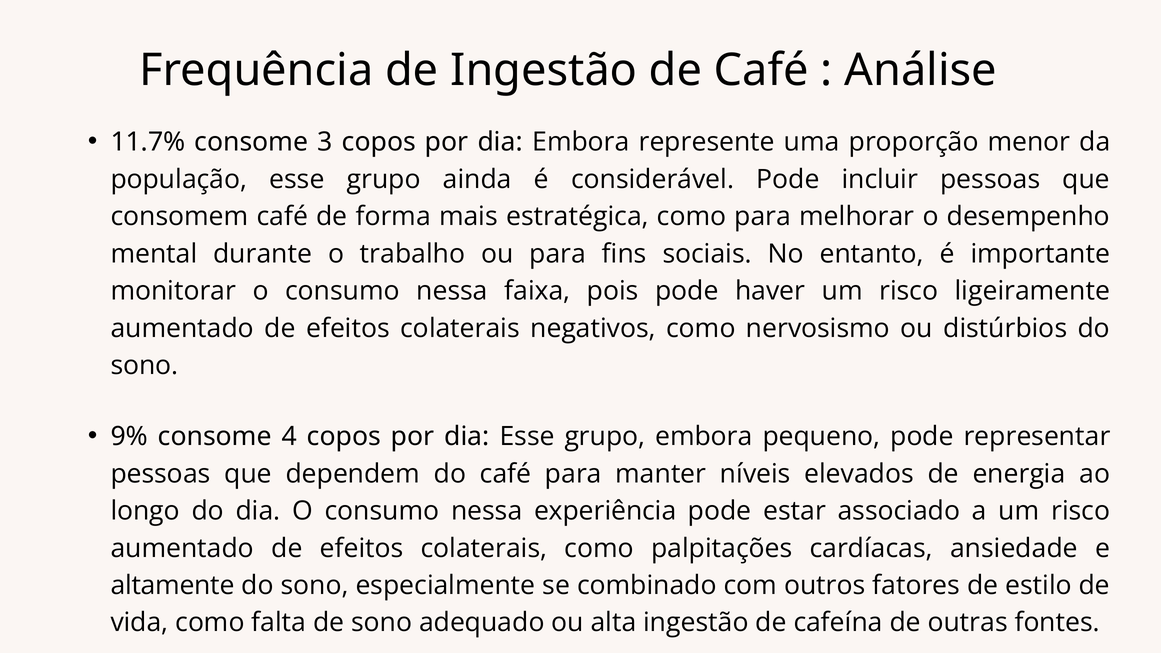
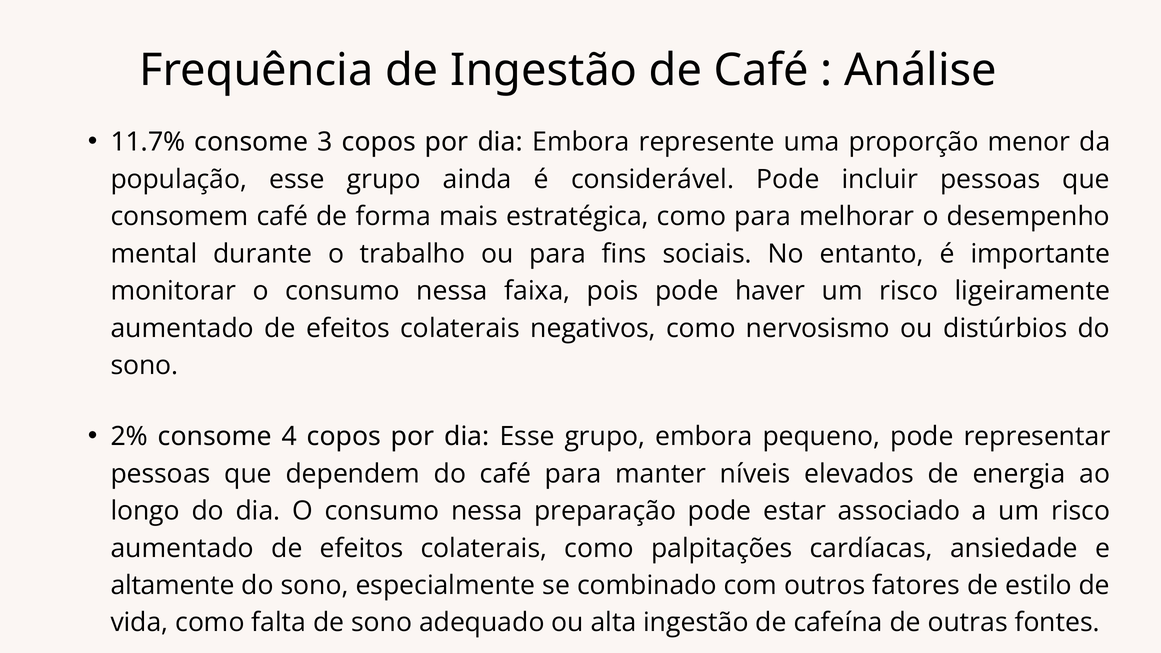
9%: 9% -> 2%
experiência: experiência -> preparação
